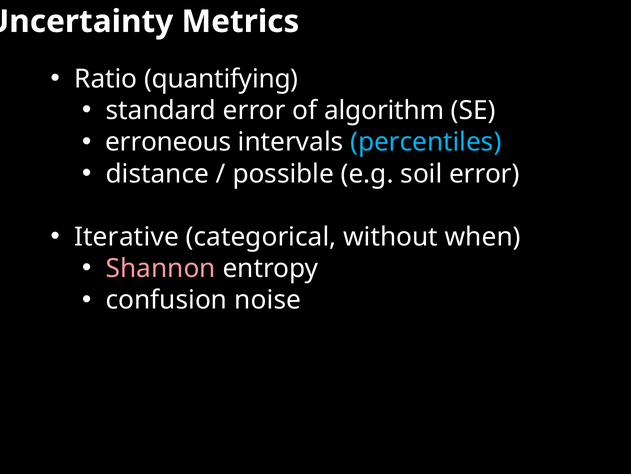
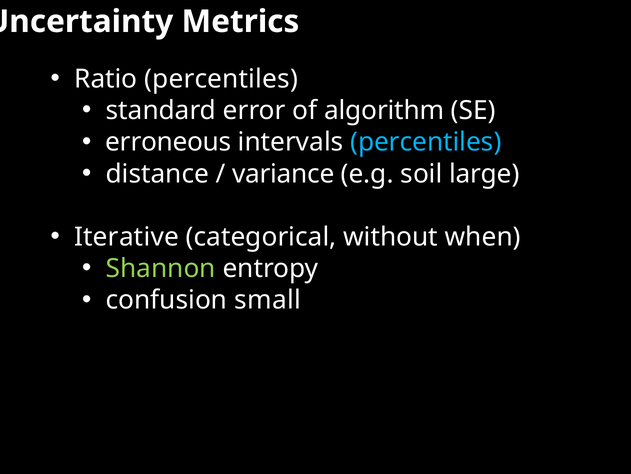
Ratio quantifying: quantifying -> percentiles
possible: possible -> variance
soil error: error -> large
Shannon colour: pink -> light green
noise: noise -> small
